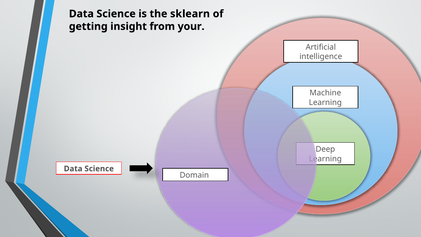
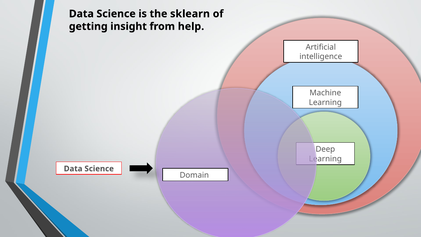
your: your -> help
